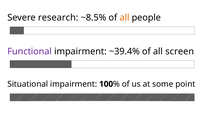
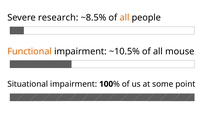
Functional colour: purple -> orange
~39.4%: ~39.4% -> ~10.5%
screen: screen -> mouse
